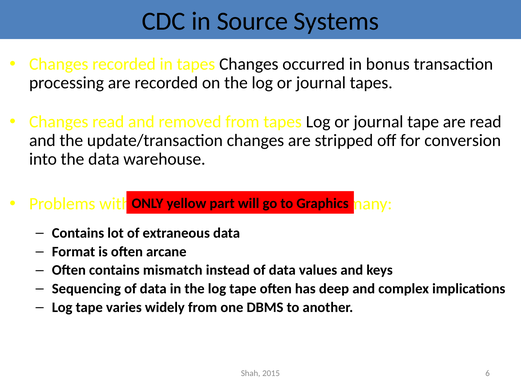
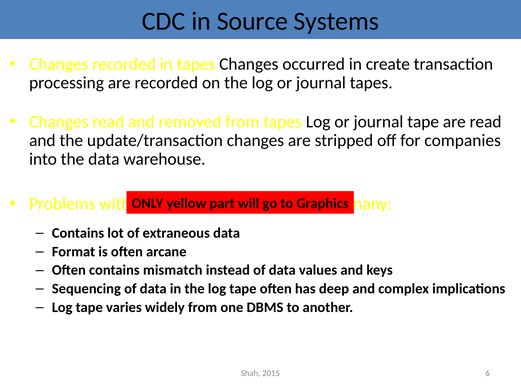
bonus: bonus -> create
conversion: conversion -> companies
